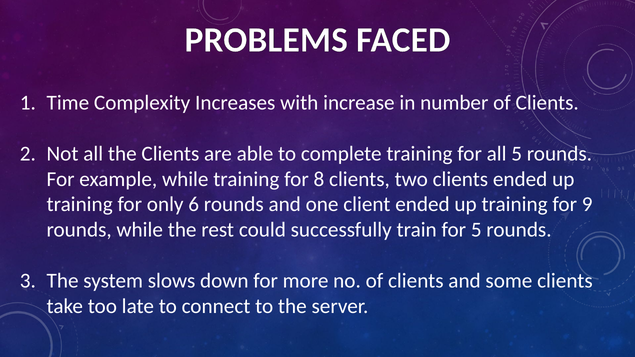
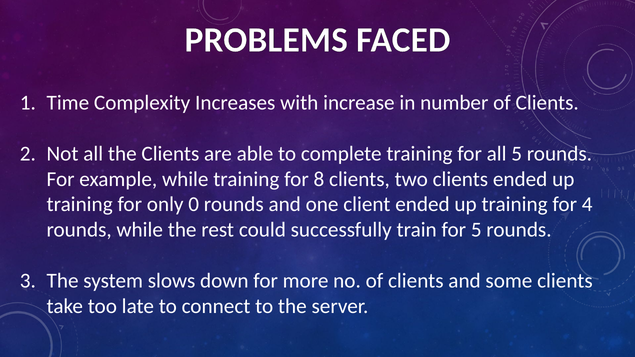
6: 6 -> 0
9: 9 -> 4
